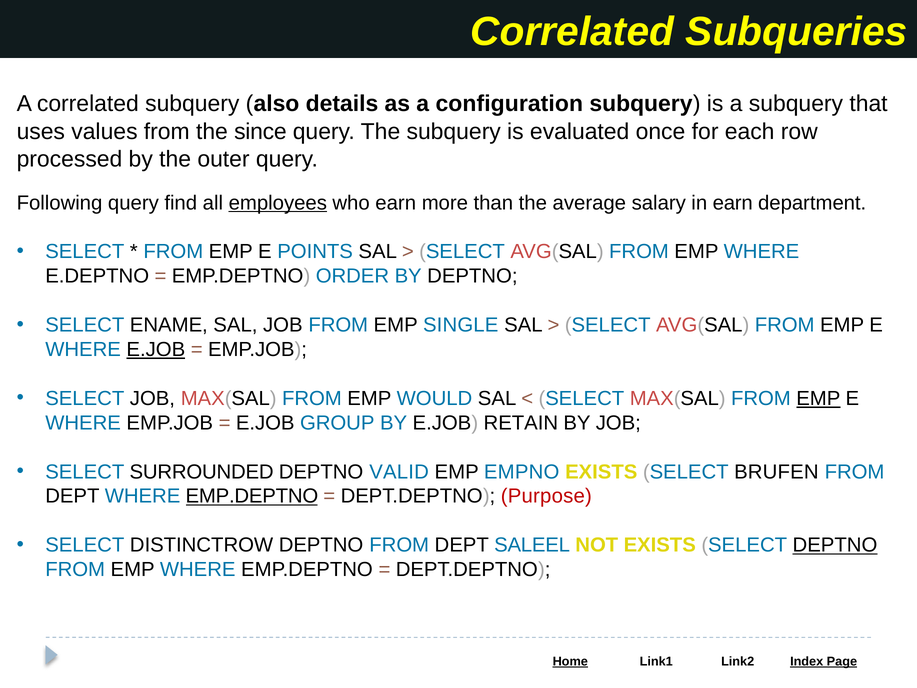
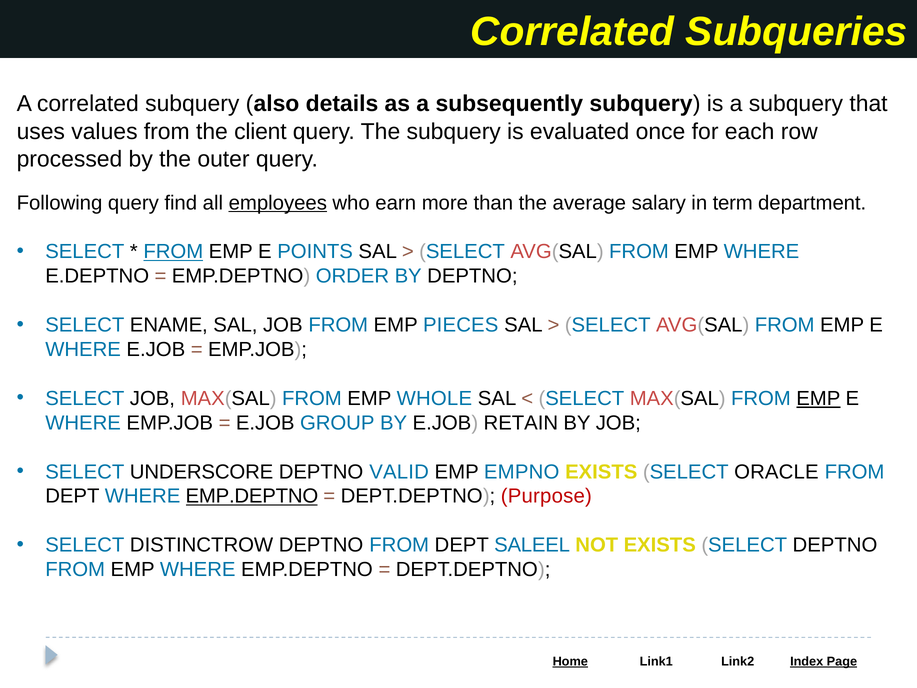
configuration: configuration -> subsequently
since: since -> client
in earn: earn -> term
FROM at (173, 252) underline: none -> present
SINGLE: SINGLE -> PIECES
E.JOB at (156, 349) underline: present -> none
WOULD: WOULD -> WHOLE
SURROUNDED: SURROUNDED -> UNDERSCORE
BRUFEN: BRUFEN -> ORACLE
DEPTNO at (835, 545) underline: present -> none
